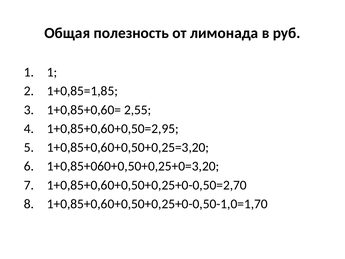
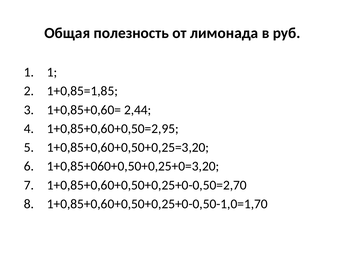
2,55: 2,55 -> 2,44
